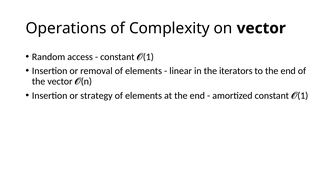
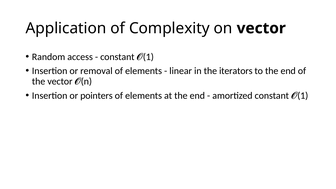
Operations: Operations -> Application
strategy: strategy -> pointers
